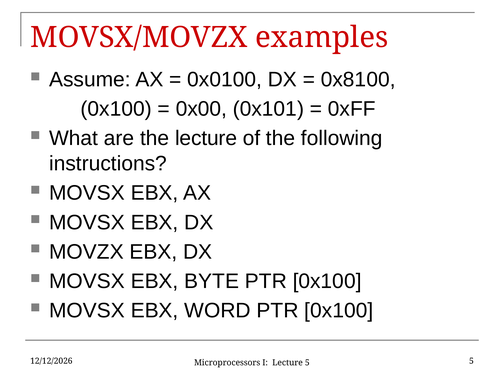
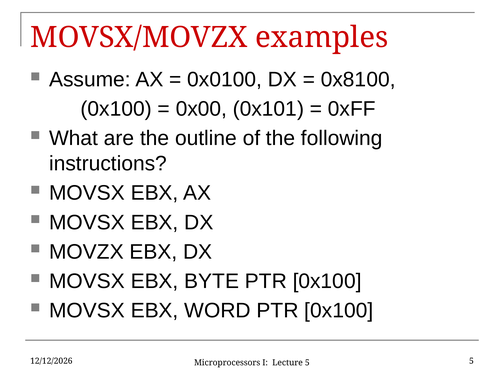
the lecture: lecture -> outline
